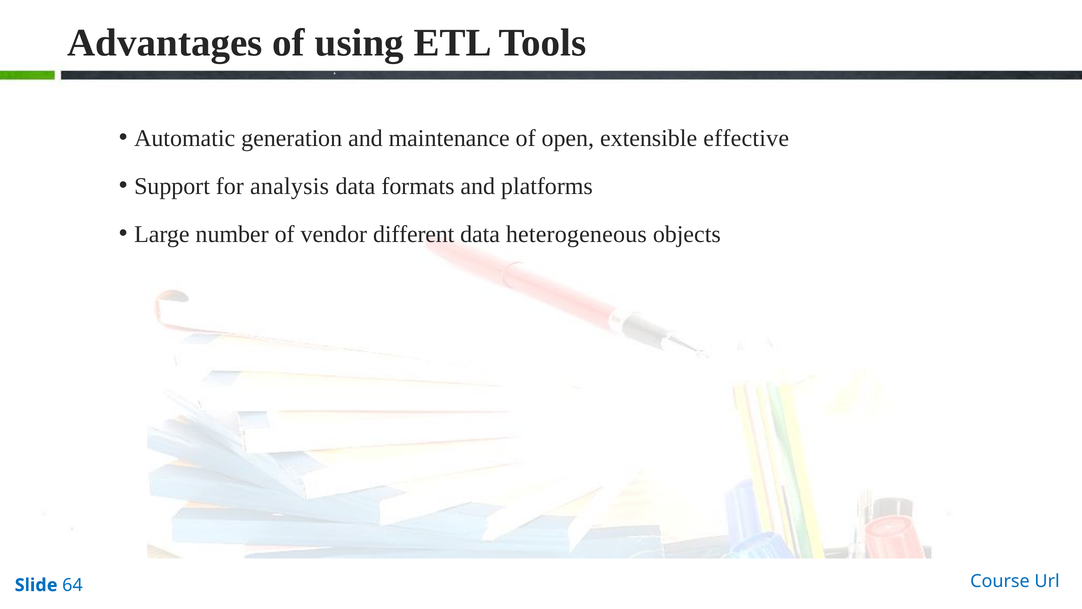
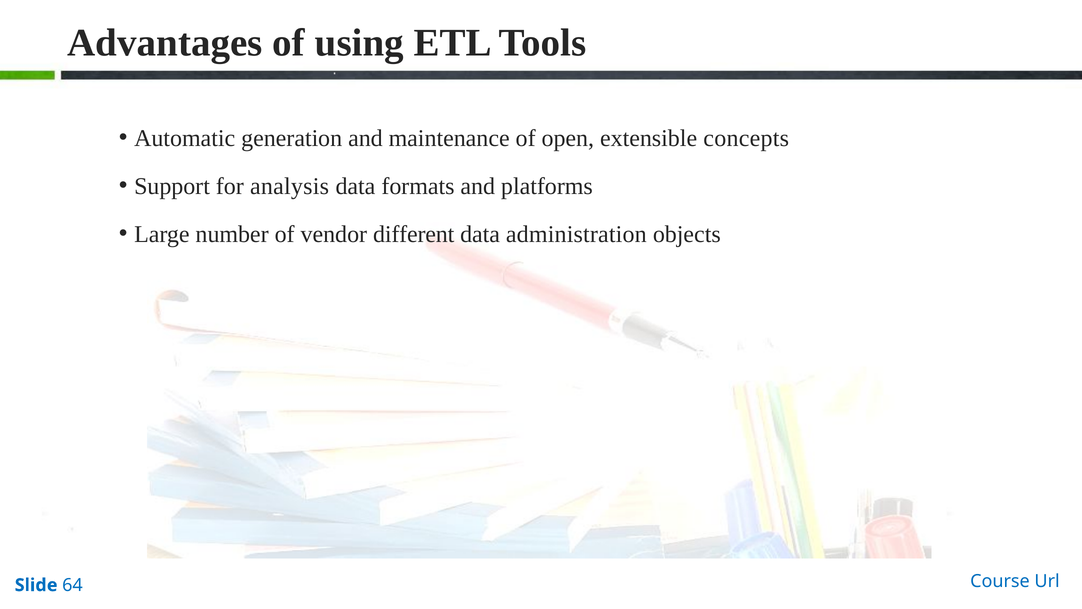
effective: effective -> concepts
heterogeneous: heterogeneous -> administration
